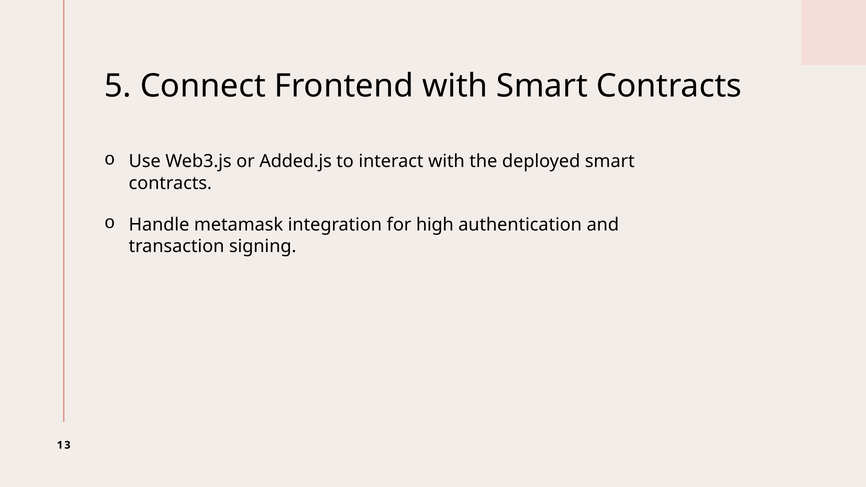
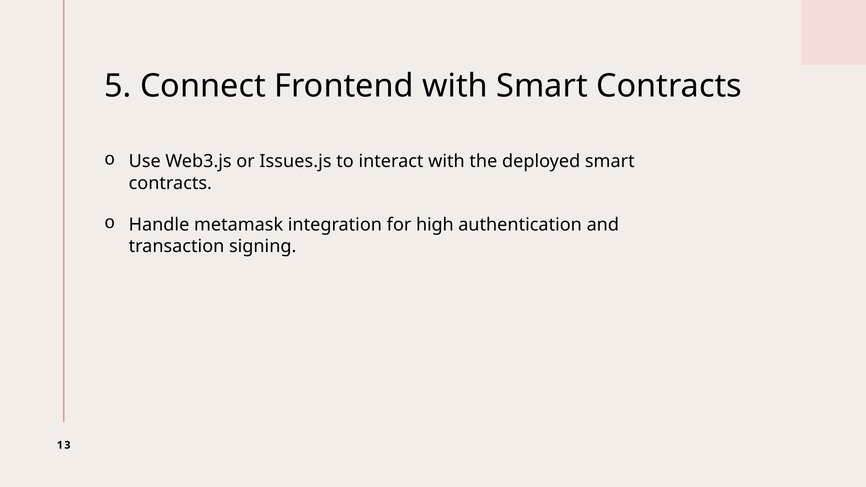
Added.js: Added.js -> Issues.js
